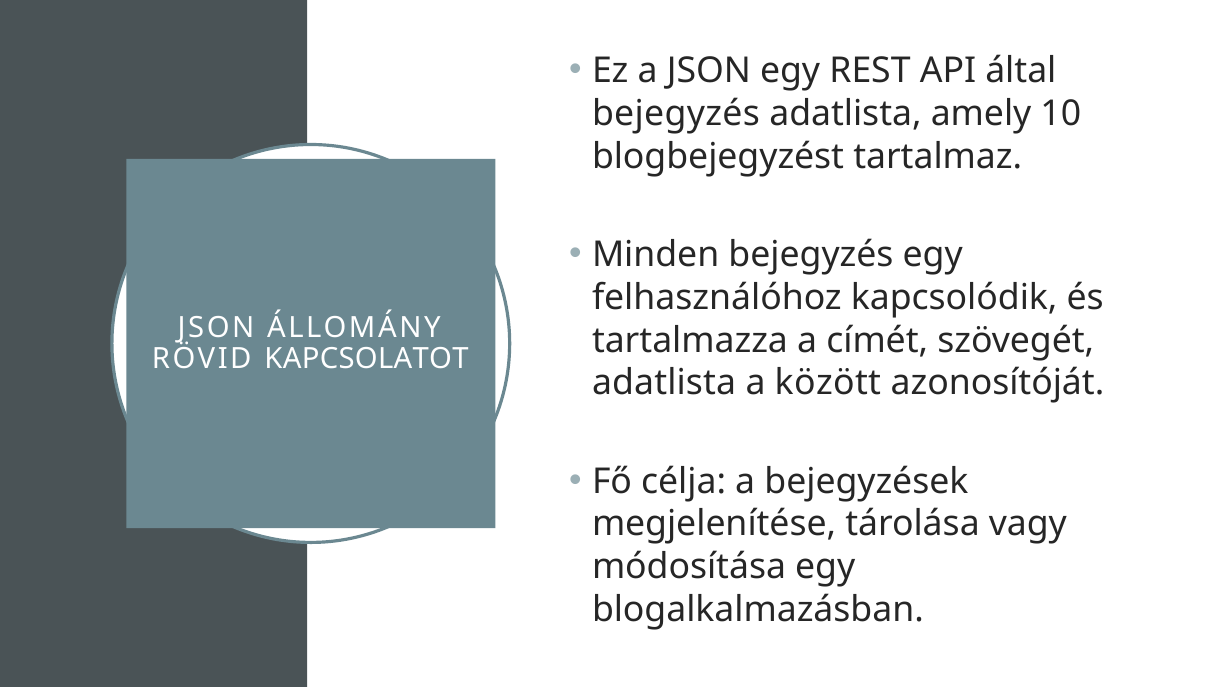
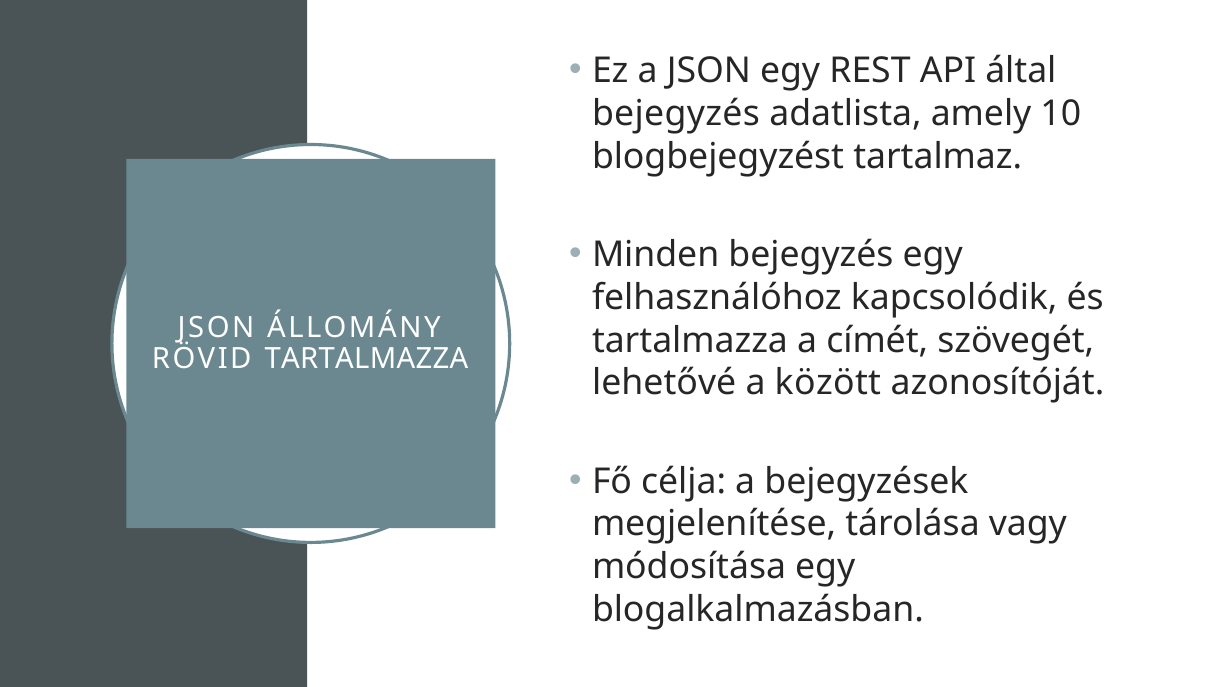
RÖVID KAPCSOLATOT: KAPCSOLATOT -> TARTALMAZZA
adatlista at (664, 383): adatlista -> lehetővé
